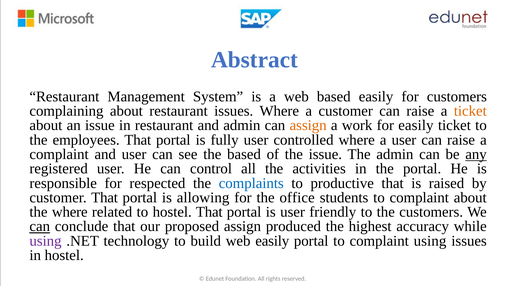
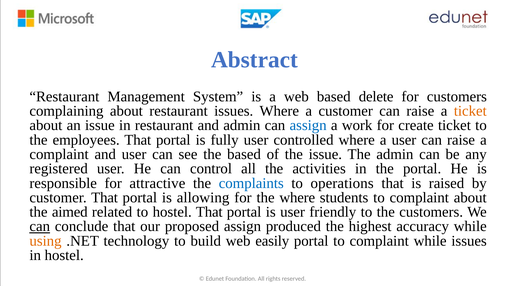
based easily: easily -> delete
assign at (308, 126) colour: orange -> blue
for easily: easily -> create
any underline: present -> none
respected: respected -> attractive
productive: productive -> operations
the office: office -> where
the where: where -> aimed
using at (46, 241) colour: purple -> orange
complaint using: using -> while
